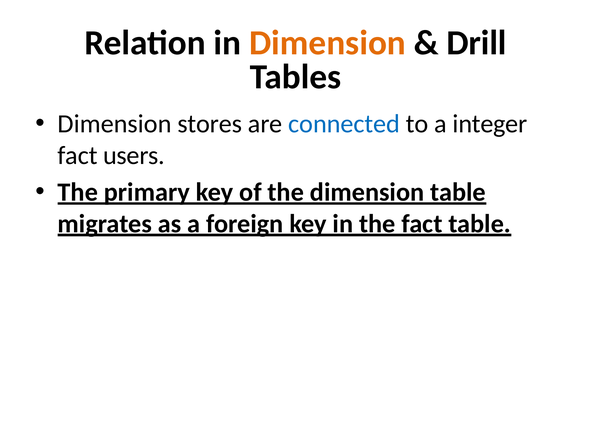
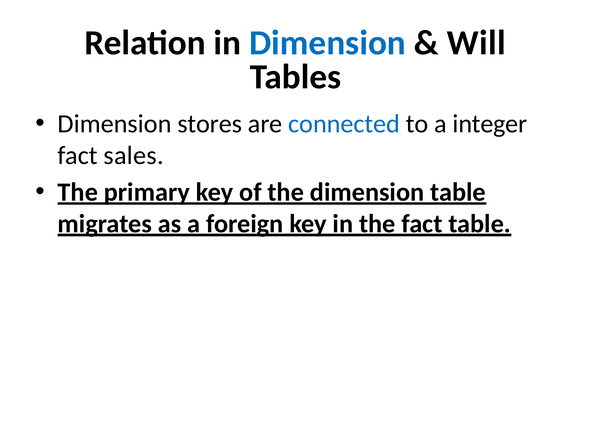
Dimension at (327, 43) colour: orange -> blue
Drill: Drill -> Will
users: users -> sales
